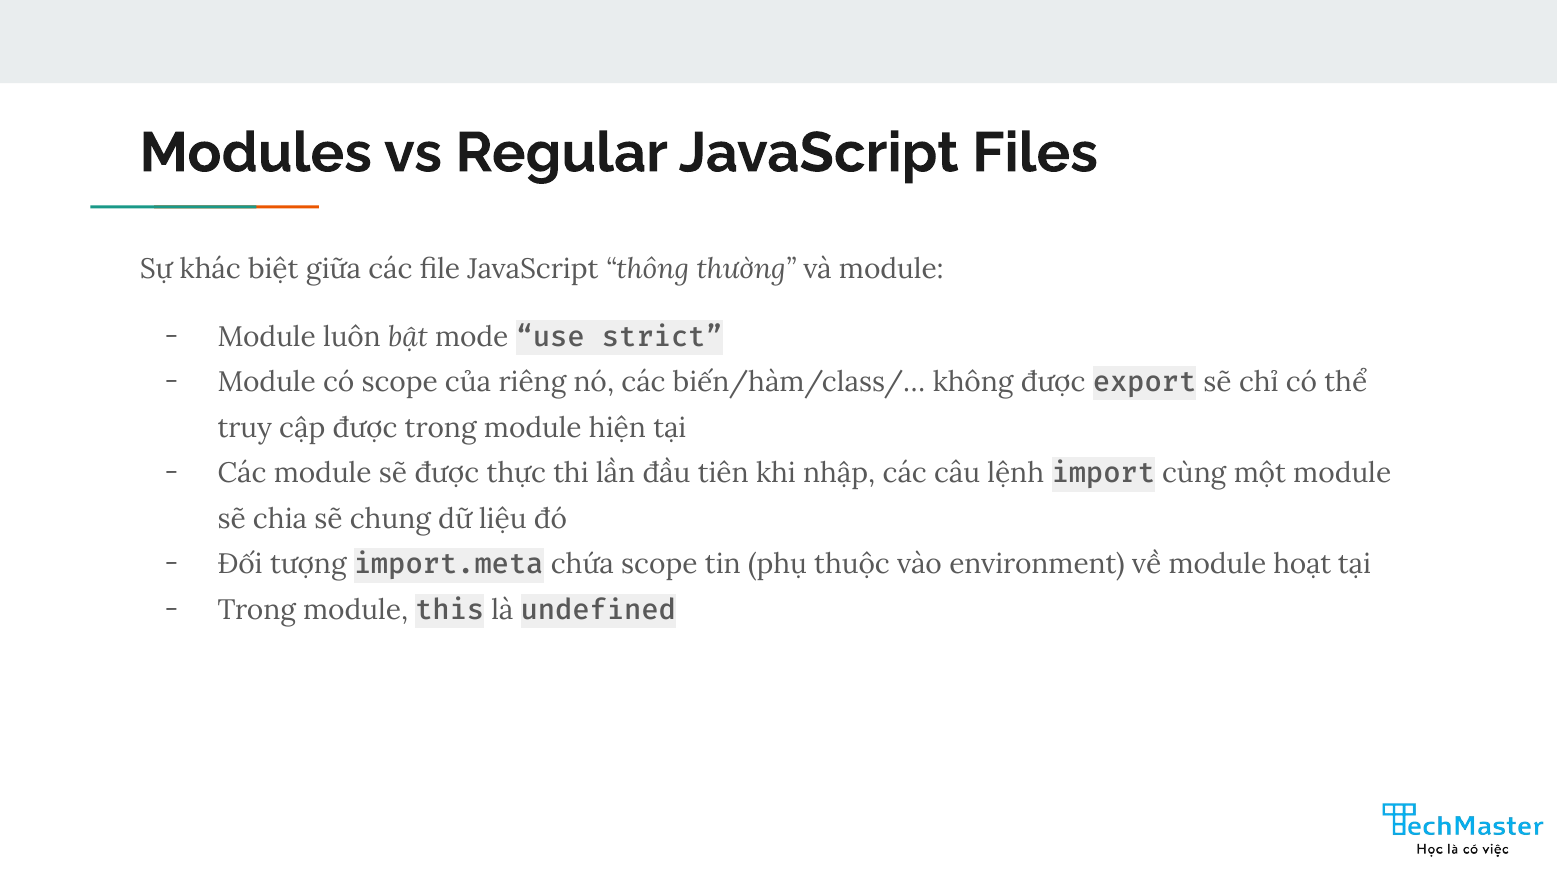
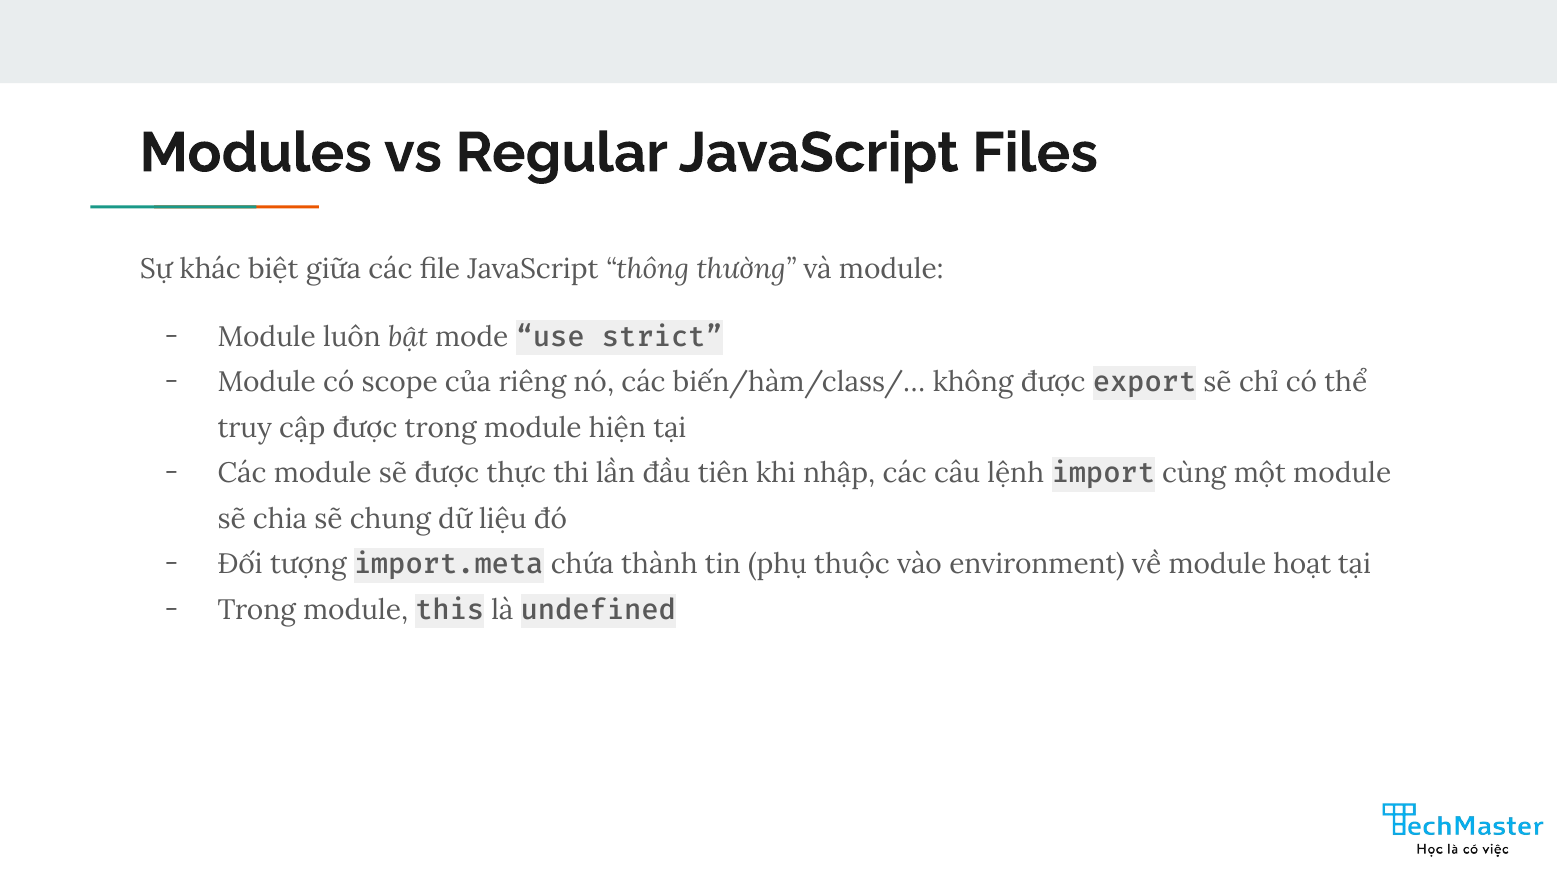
chứa scope: scope -> thành
